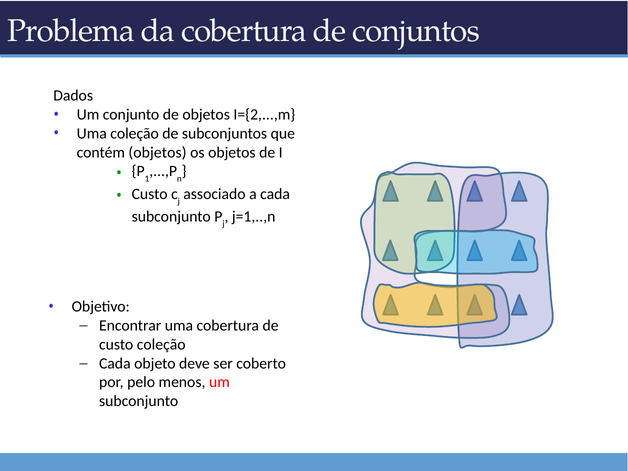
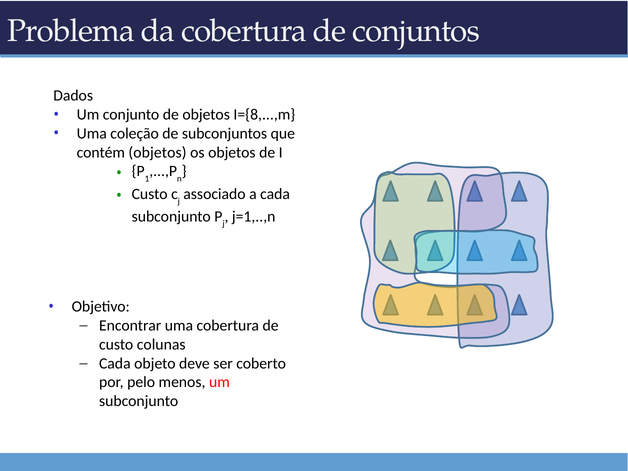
I={2,...,m: I={2,...,m -> I={8,...,m
custo coleção: coleção -> colunas
